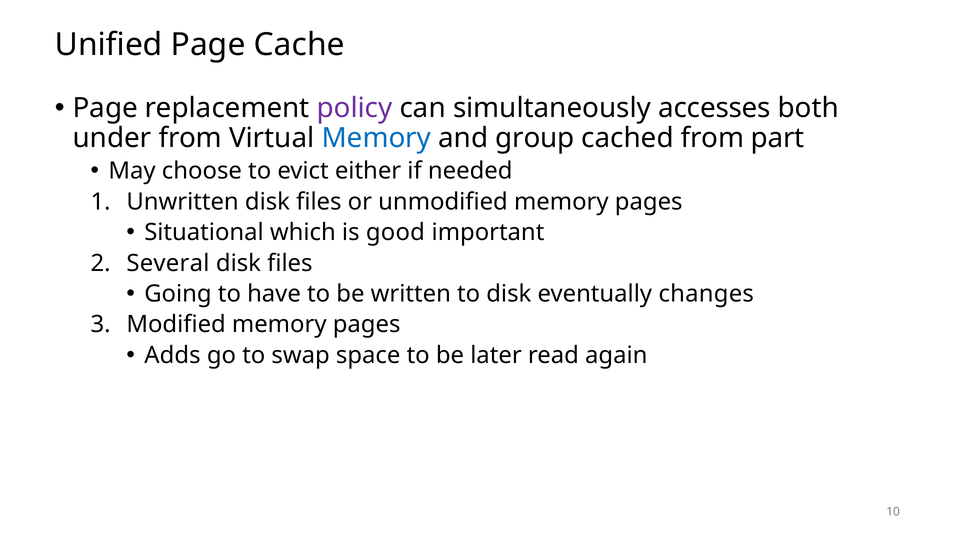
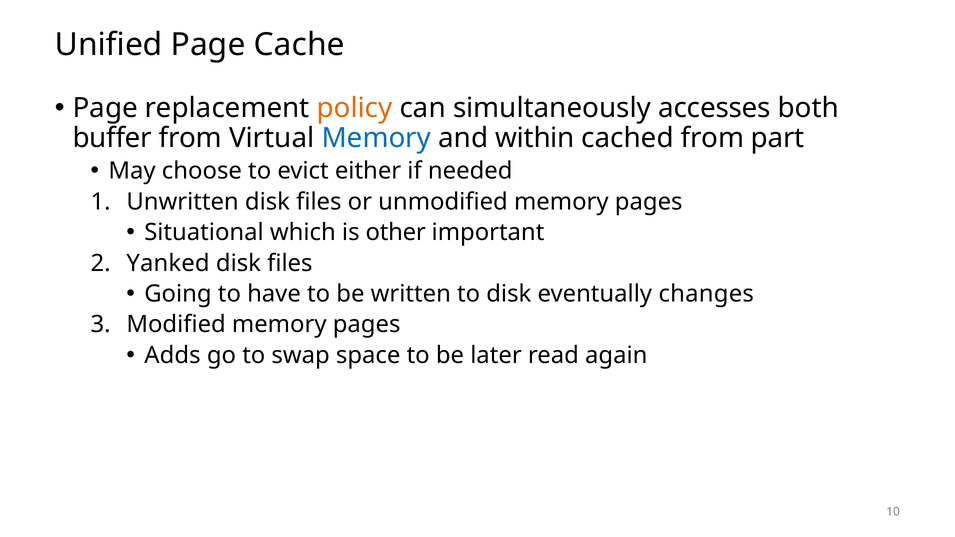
policy colour: purple -> orange
under: under -> buffer
group: group -> within
good: good -> other
Several: Several -> Yanked
